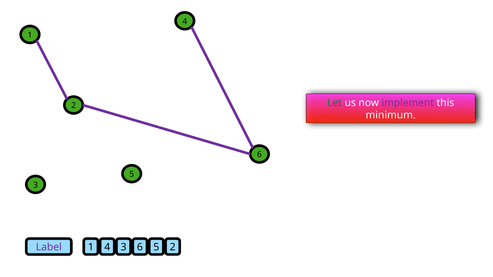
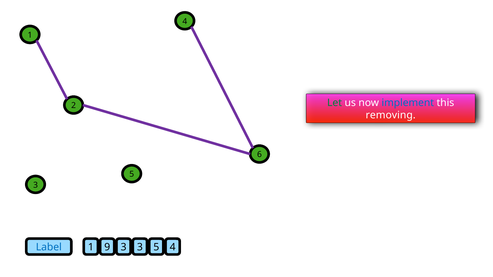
implement colour: purple -> blue
minimum: minimum -> removing
Label colour: purple -> blue
4 at (107, 248): 4 -> 9
3 6: 6 -> 3
5 2: 2 -> 4
